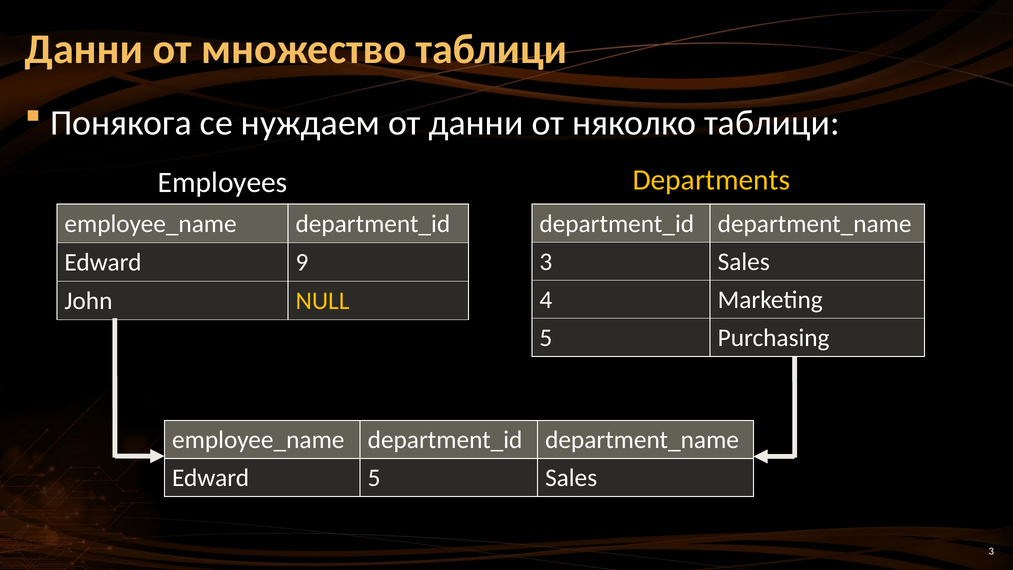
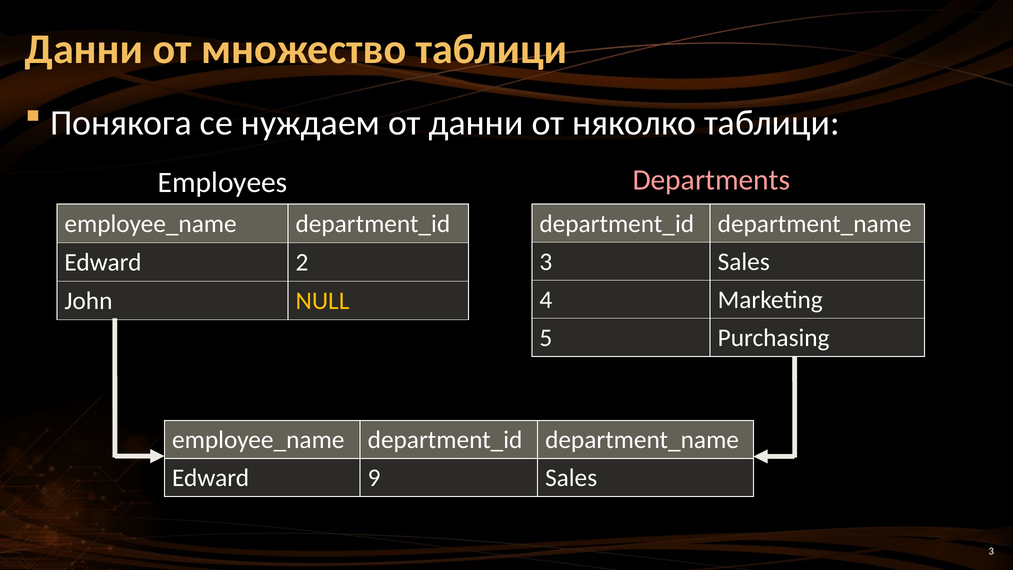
Departments colour: yellow -> pink
9: 9 -> 2
Edward 5: 5 -> 9
